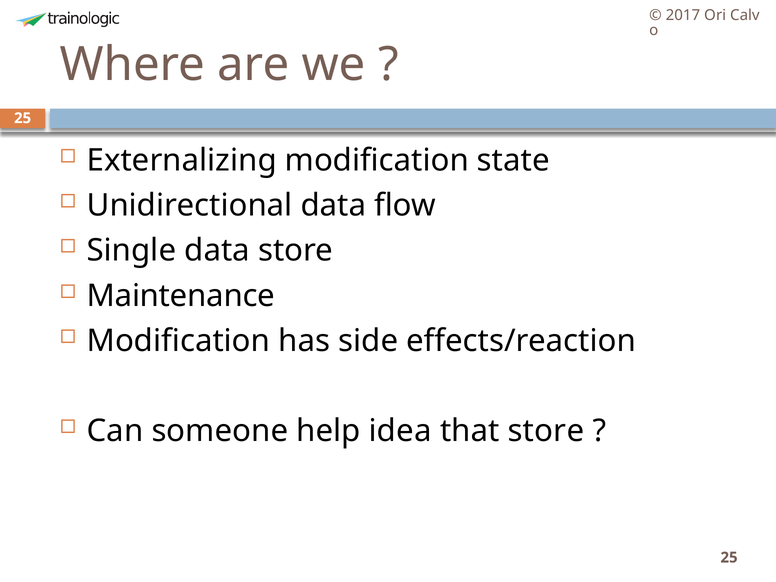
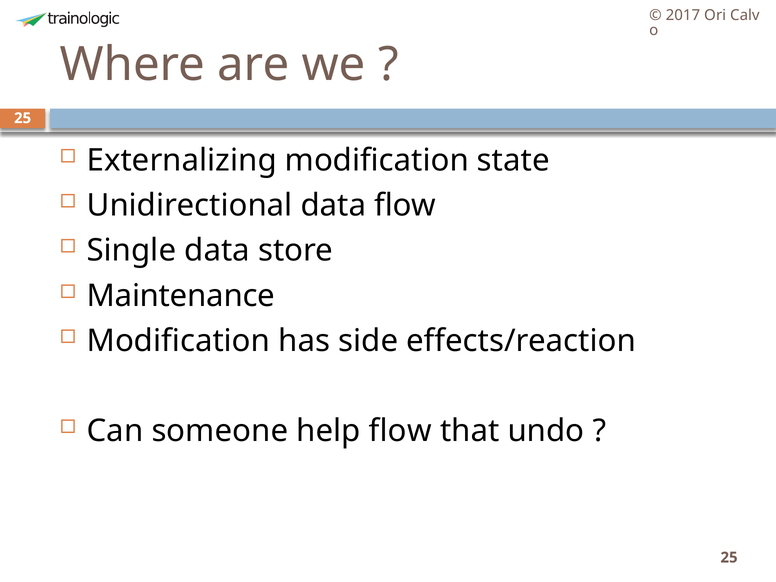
help idea: idea -> flow
that store: store -> undo
